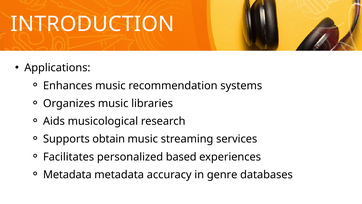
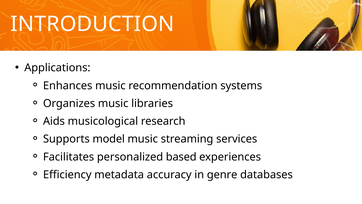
obtain: obtain -> model
Metadata at (67, 174): Metadata -> Efficiency
